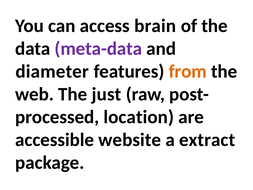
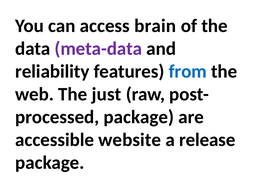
diameter: diameter -> reliability
from colour: orange -> blue
location at (139, 117): location -> package
extract: extract -> release
